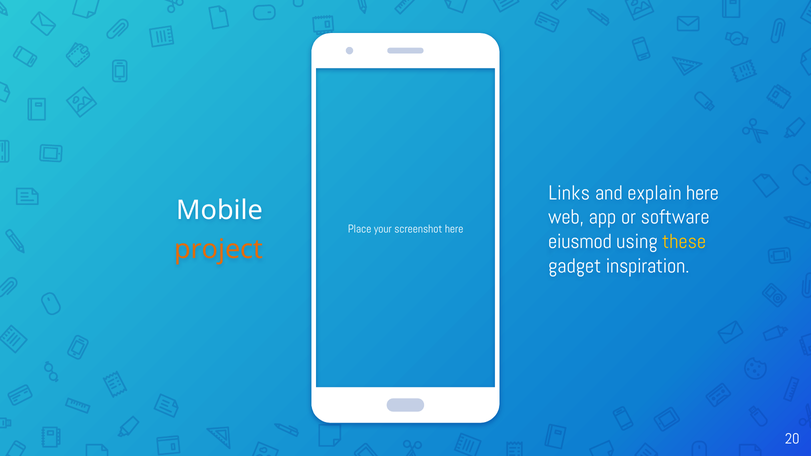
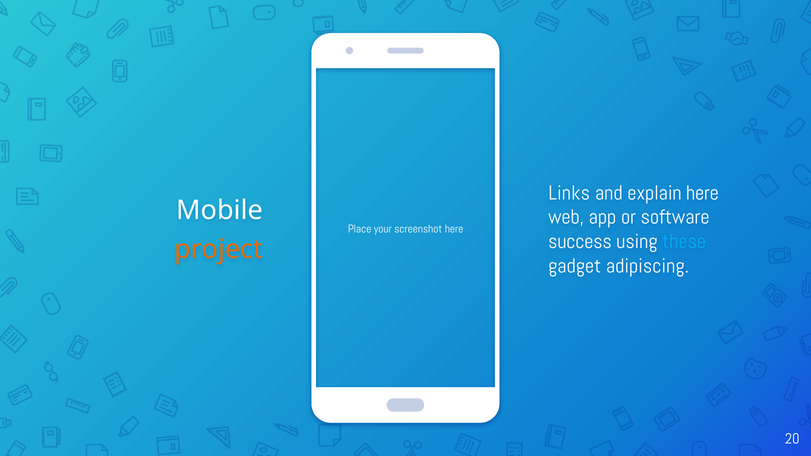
eiusmod: eiusmod -> success
these colour: yellow -> light blue
inspiration: inspiration -> adipiscing
